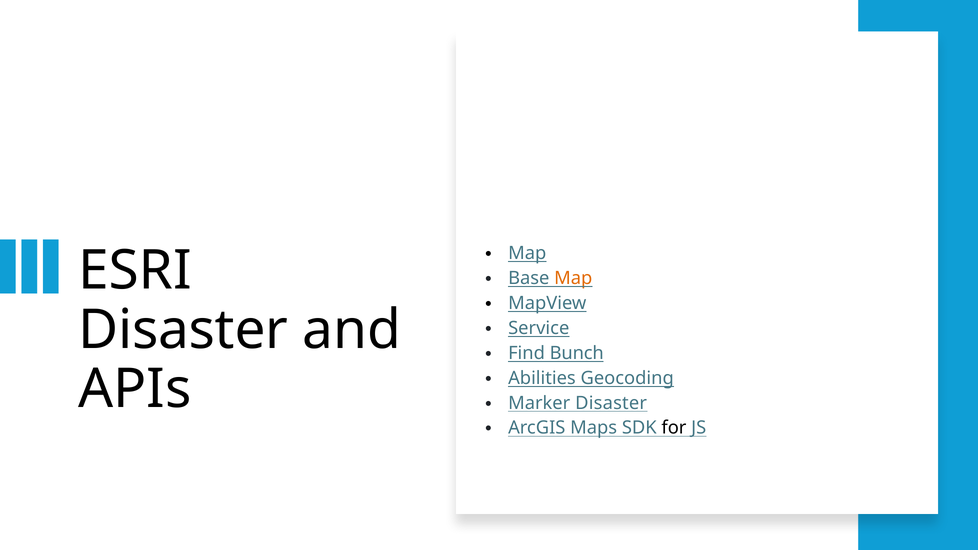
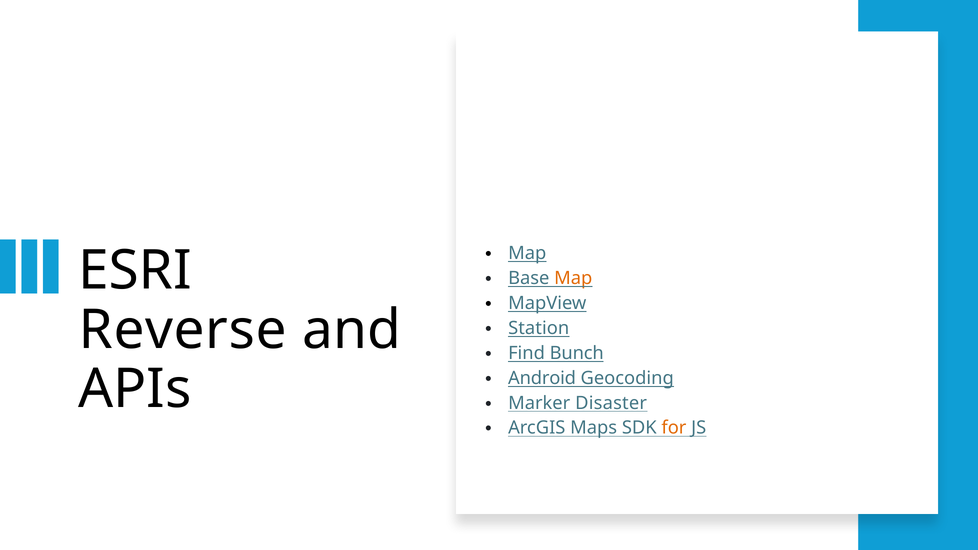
Disaster at (183, 330): Disaster -> Reverse
Service: Service -> Station
Abilities: Abilities -> Android
for colour: black -> orange
